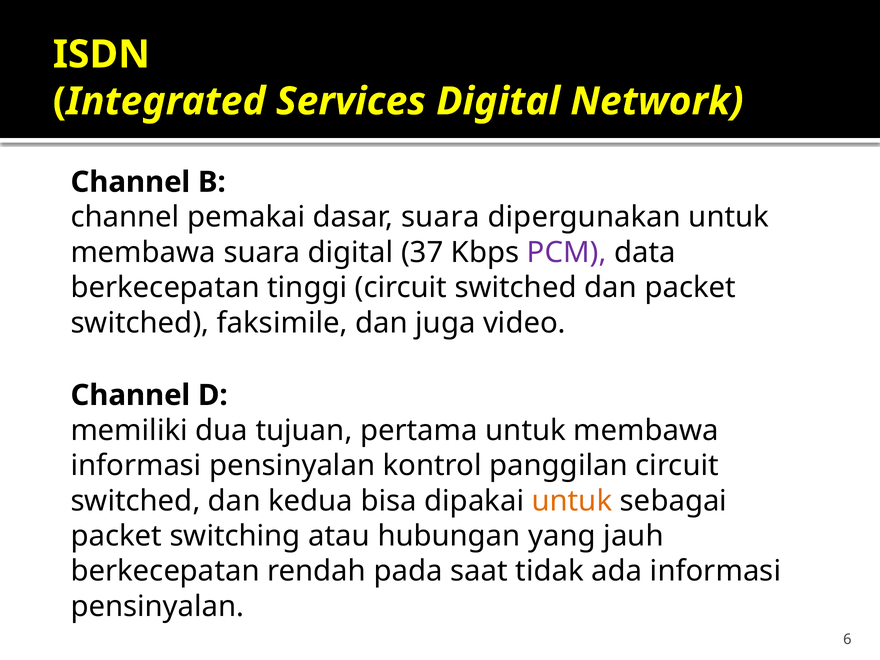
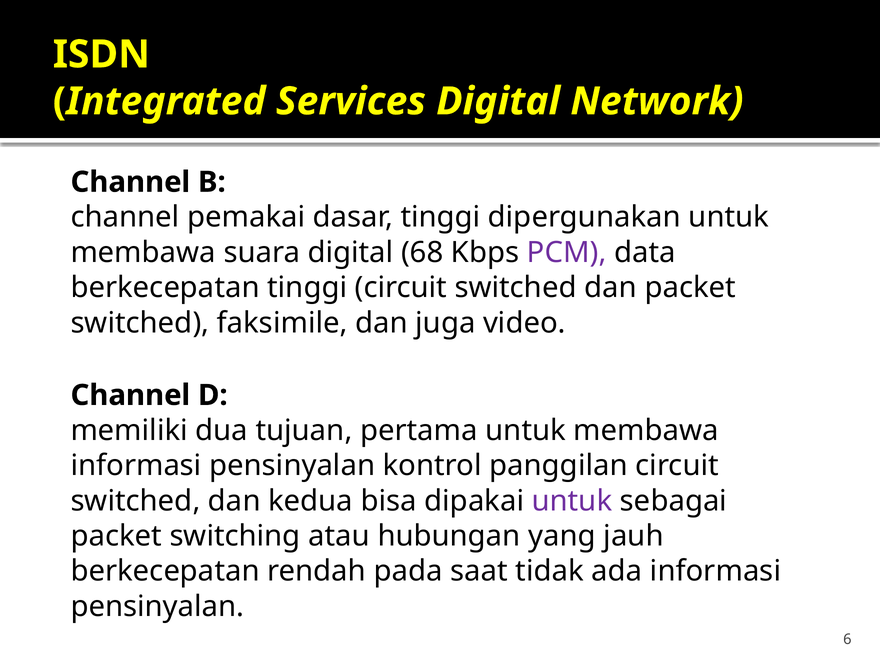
dasar suara: suara -> tinggi
37: 37 -> 68
untuk at (572, 501) colour: orange -> purple
